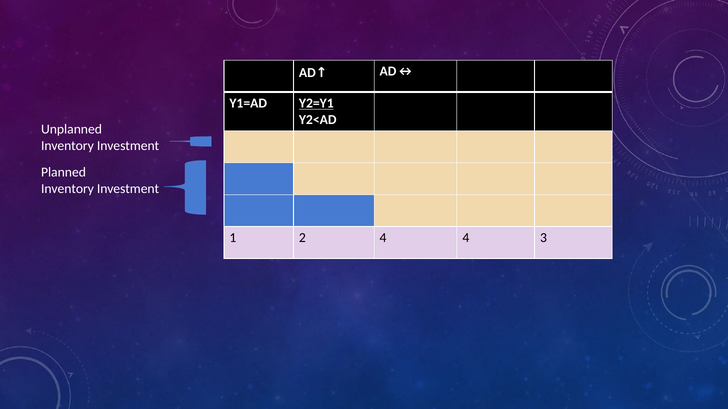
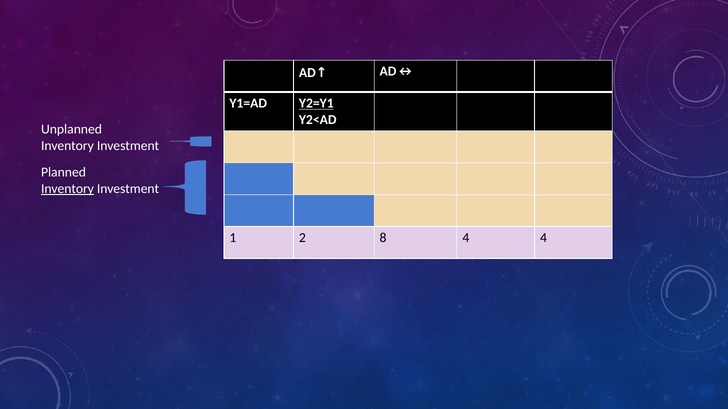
Inventory at (67, 189) underline: none -> present
2 4: 4 -> 8
4 3: 3 -> 4
